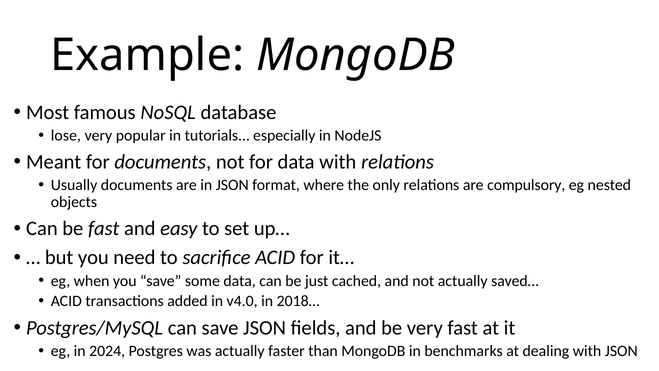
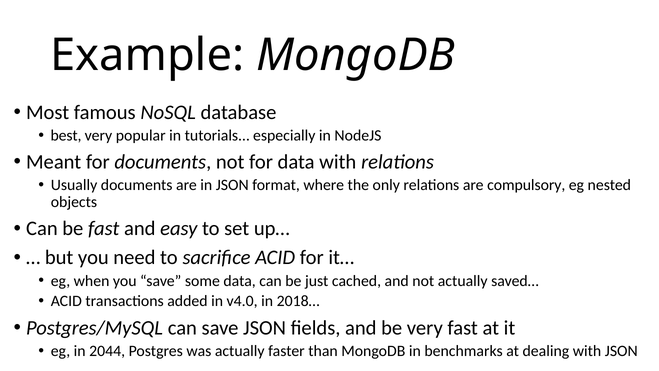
lose: lose -> best
2024: 2024 -> 2044
